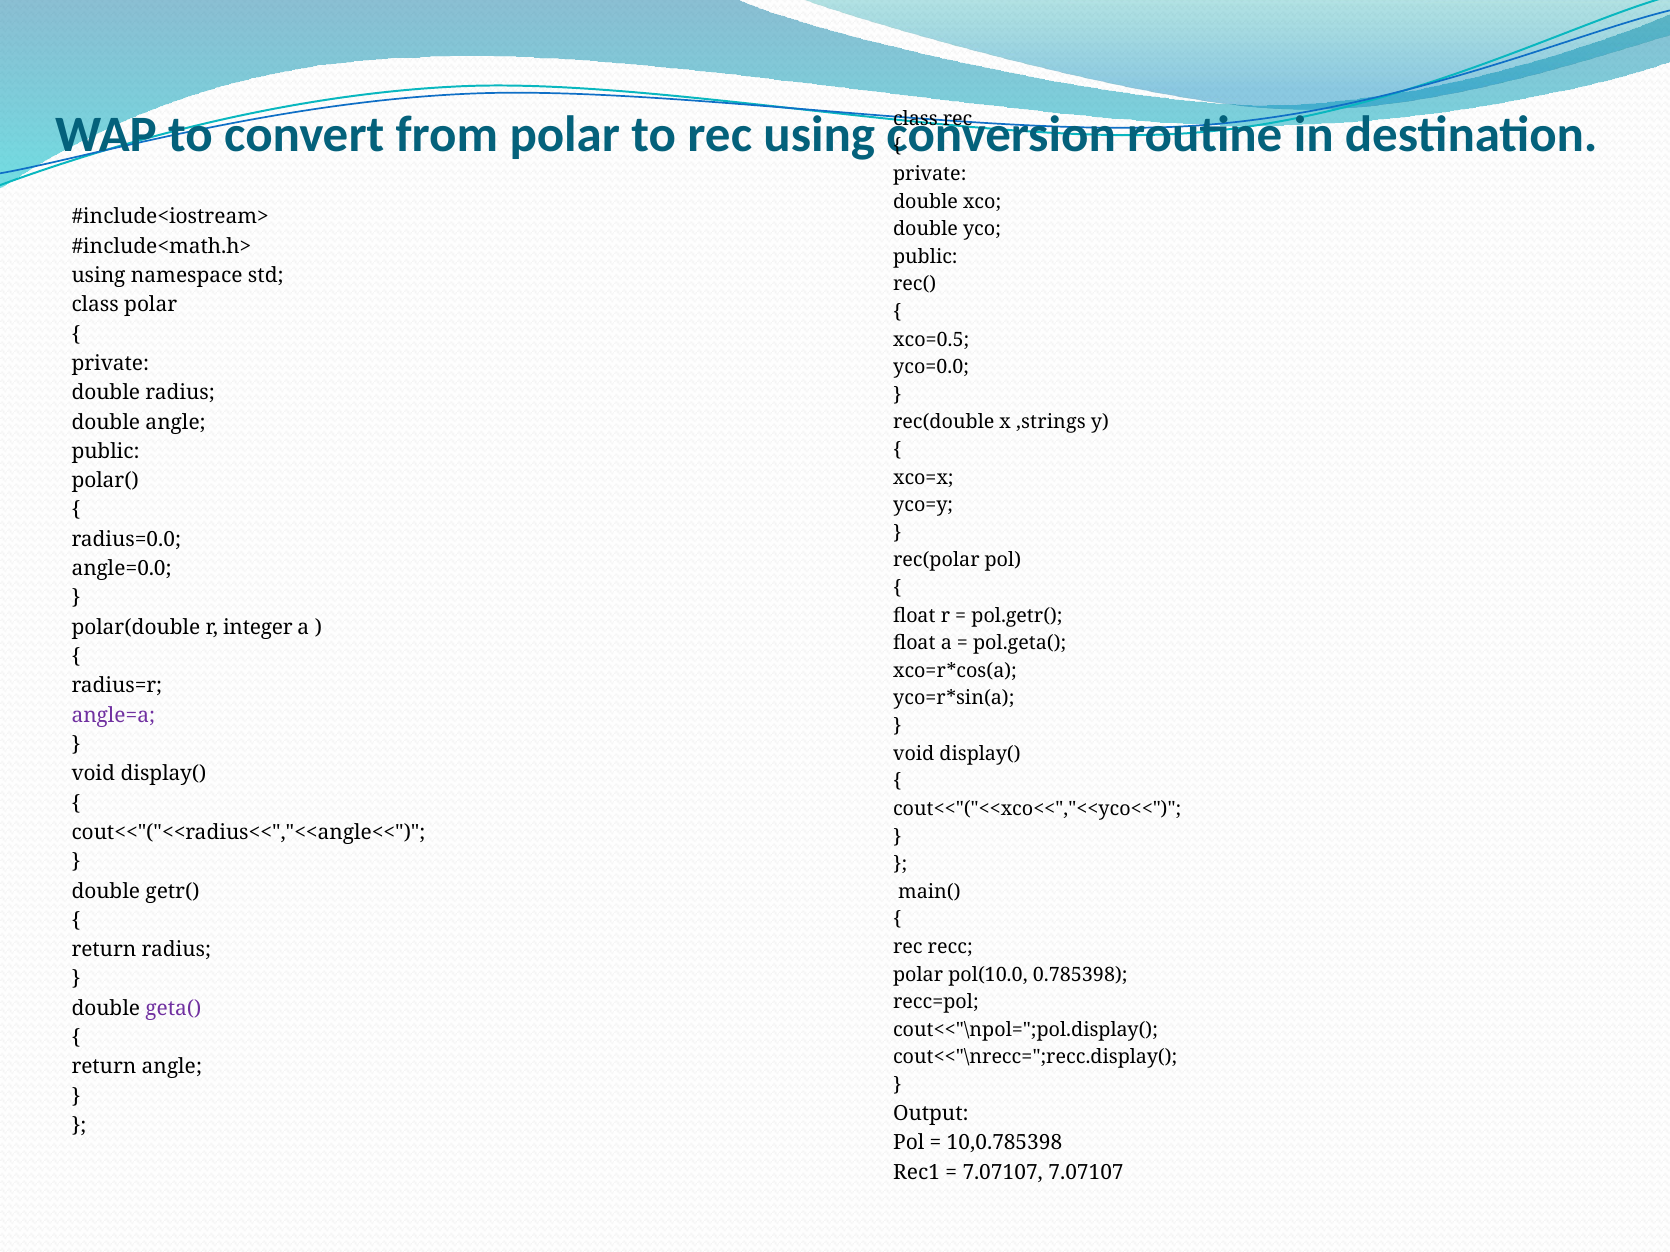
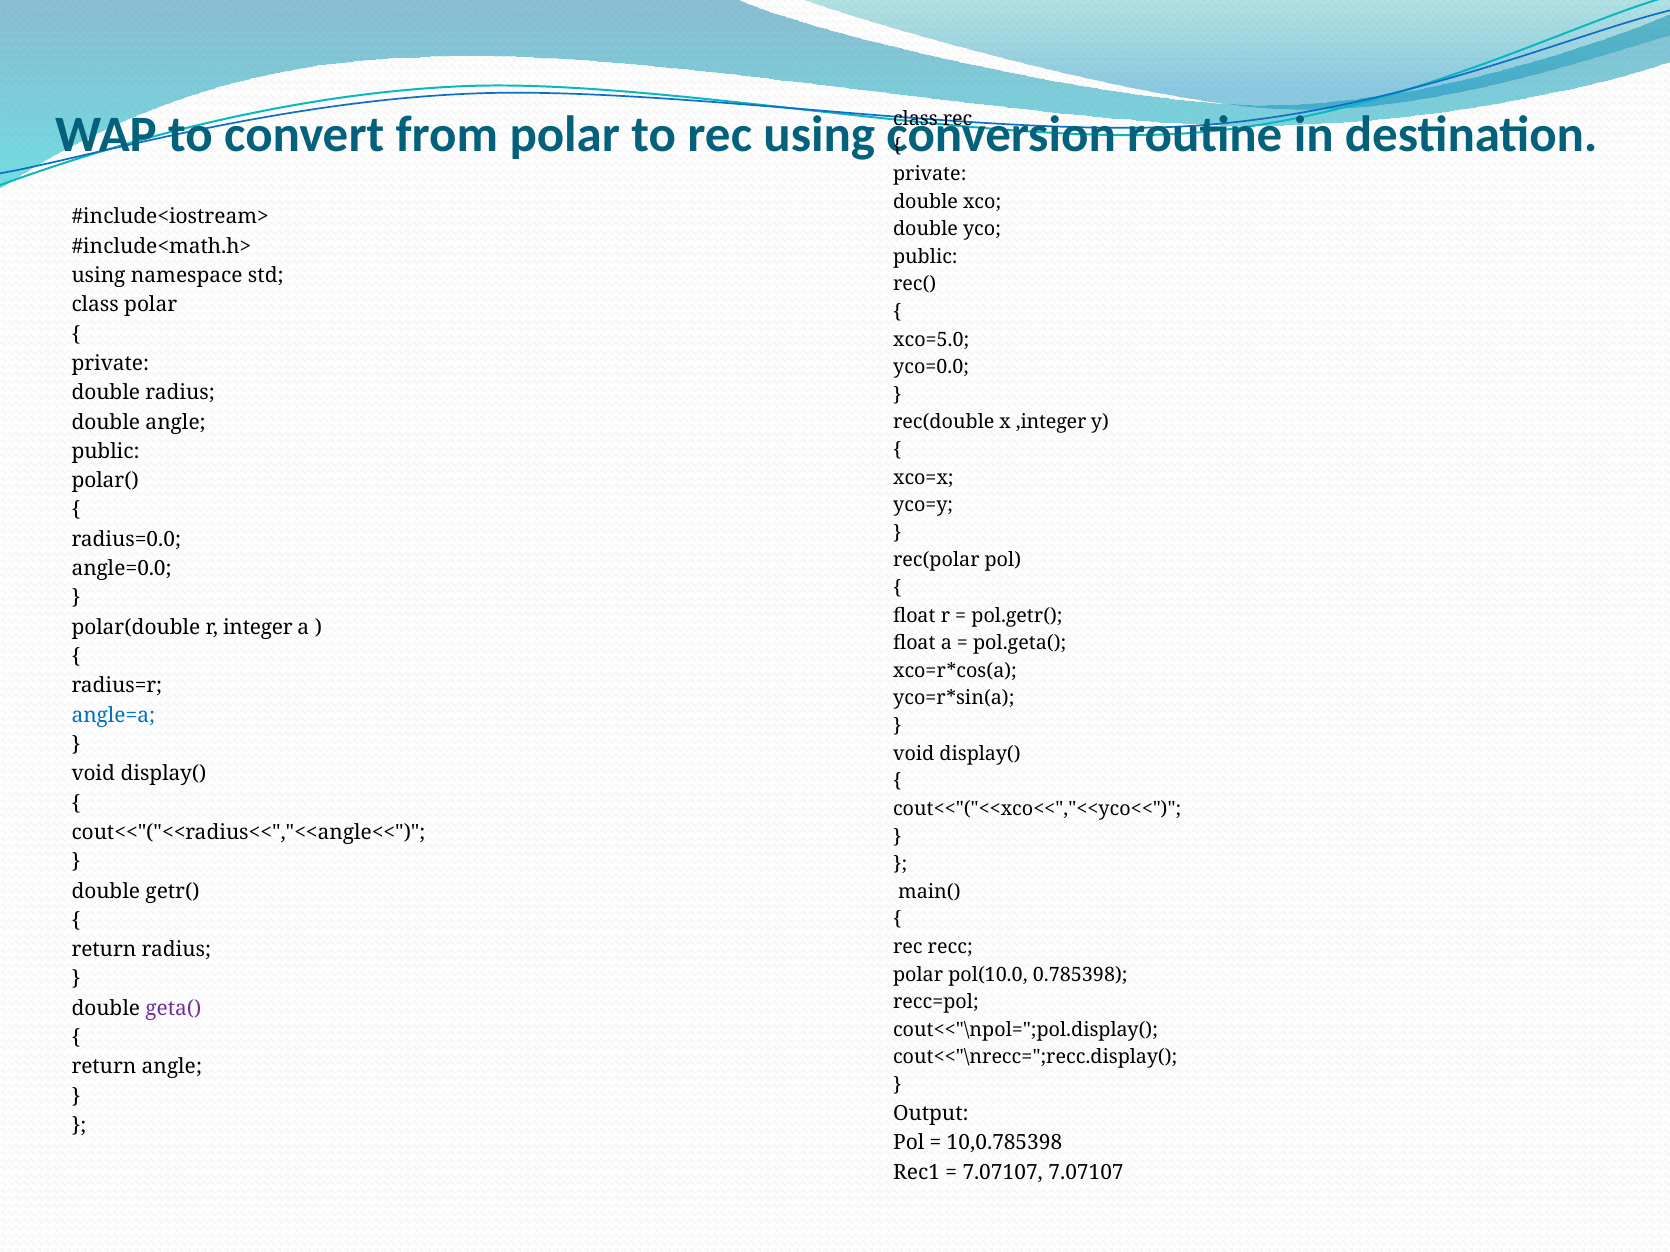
xco=0.5: xco=0.5 -> xco=5.0
,strings: ,strings -> ,integer
angle=a colour: purple -> blue
